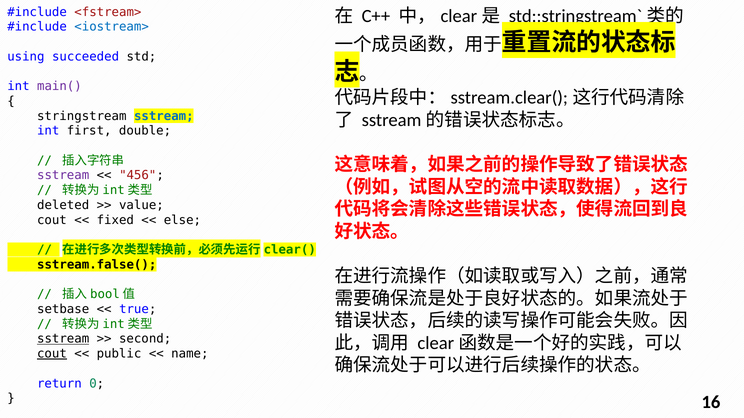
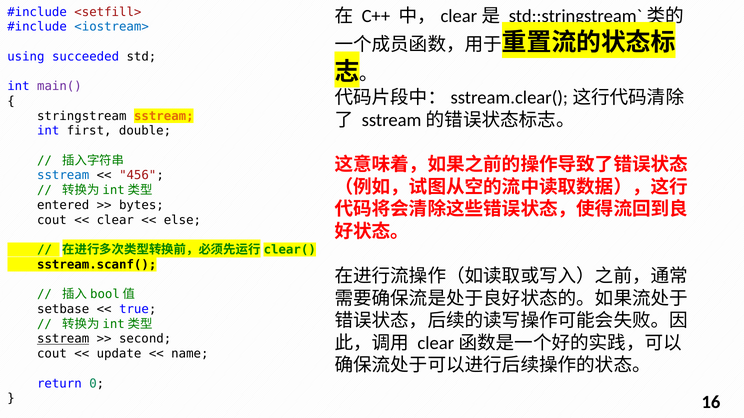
<fstream>: <fstream> -> <setfill>
sstream at (164, 116) colour: blue -> orange
sstream at (63, 176) colour: purple -> blue
deleted: deleted -> entered
value: value -> bytes
fixed: fixed -> clear
sstream.false(: sstream.false( -> sstream.scanf(
cout at (52, 354) underline: present -> none
public: public -> update
